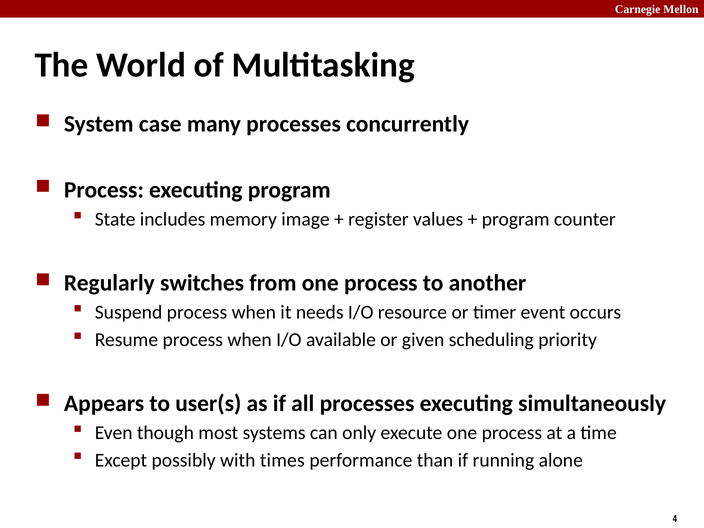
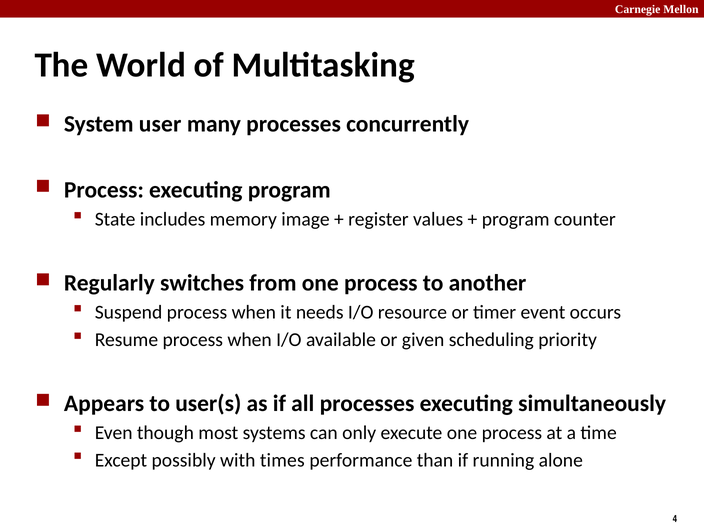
case: case -> user
